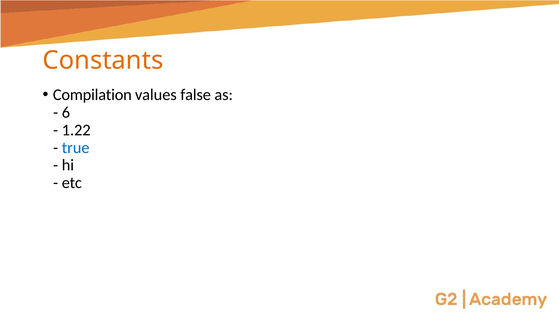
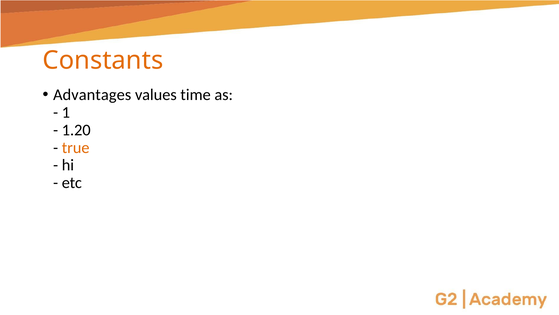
Compilation: Compilation -> Advantages
false: false -> time
6: 6 -> 1
1.22: 1.22 -> 1.20
true colour: blue -> orange
